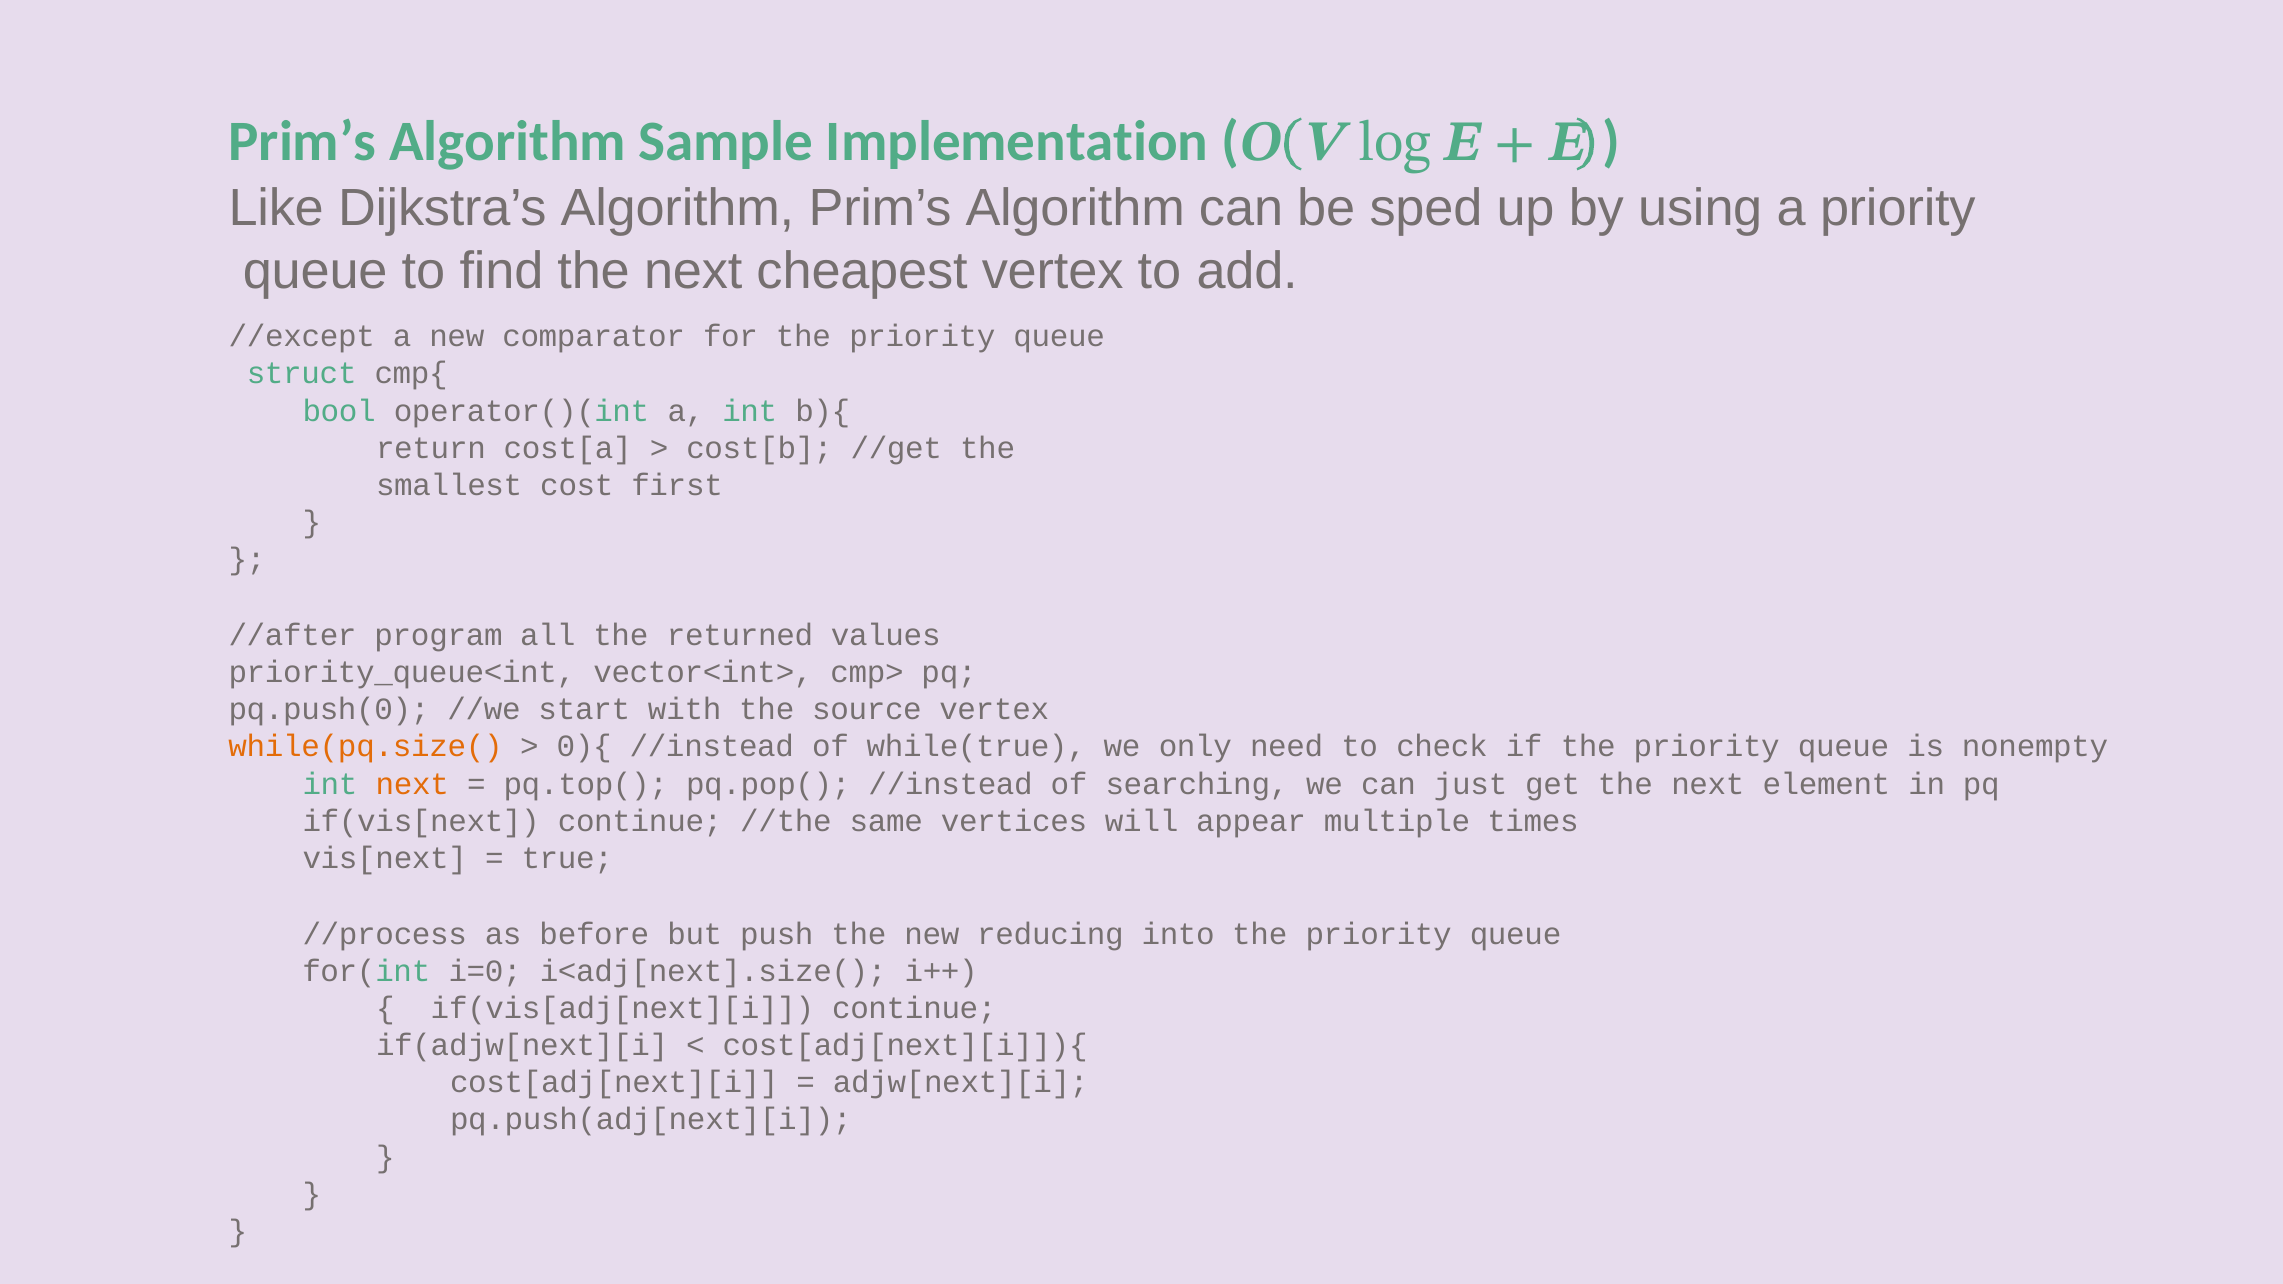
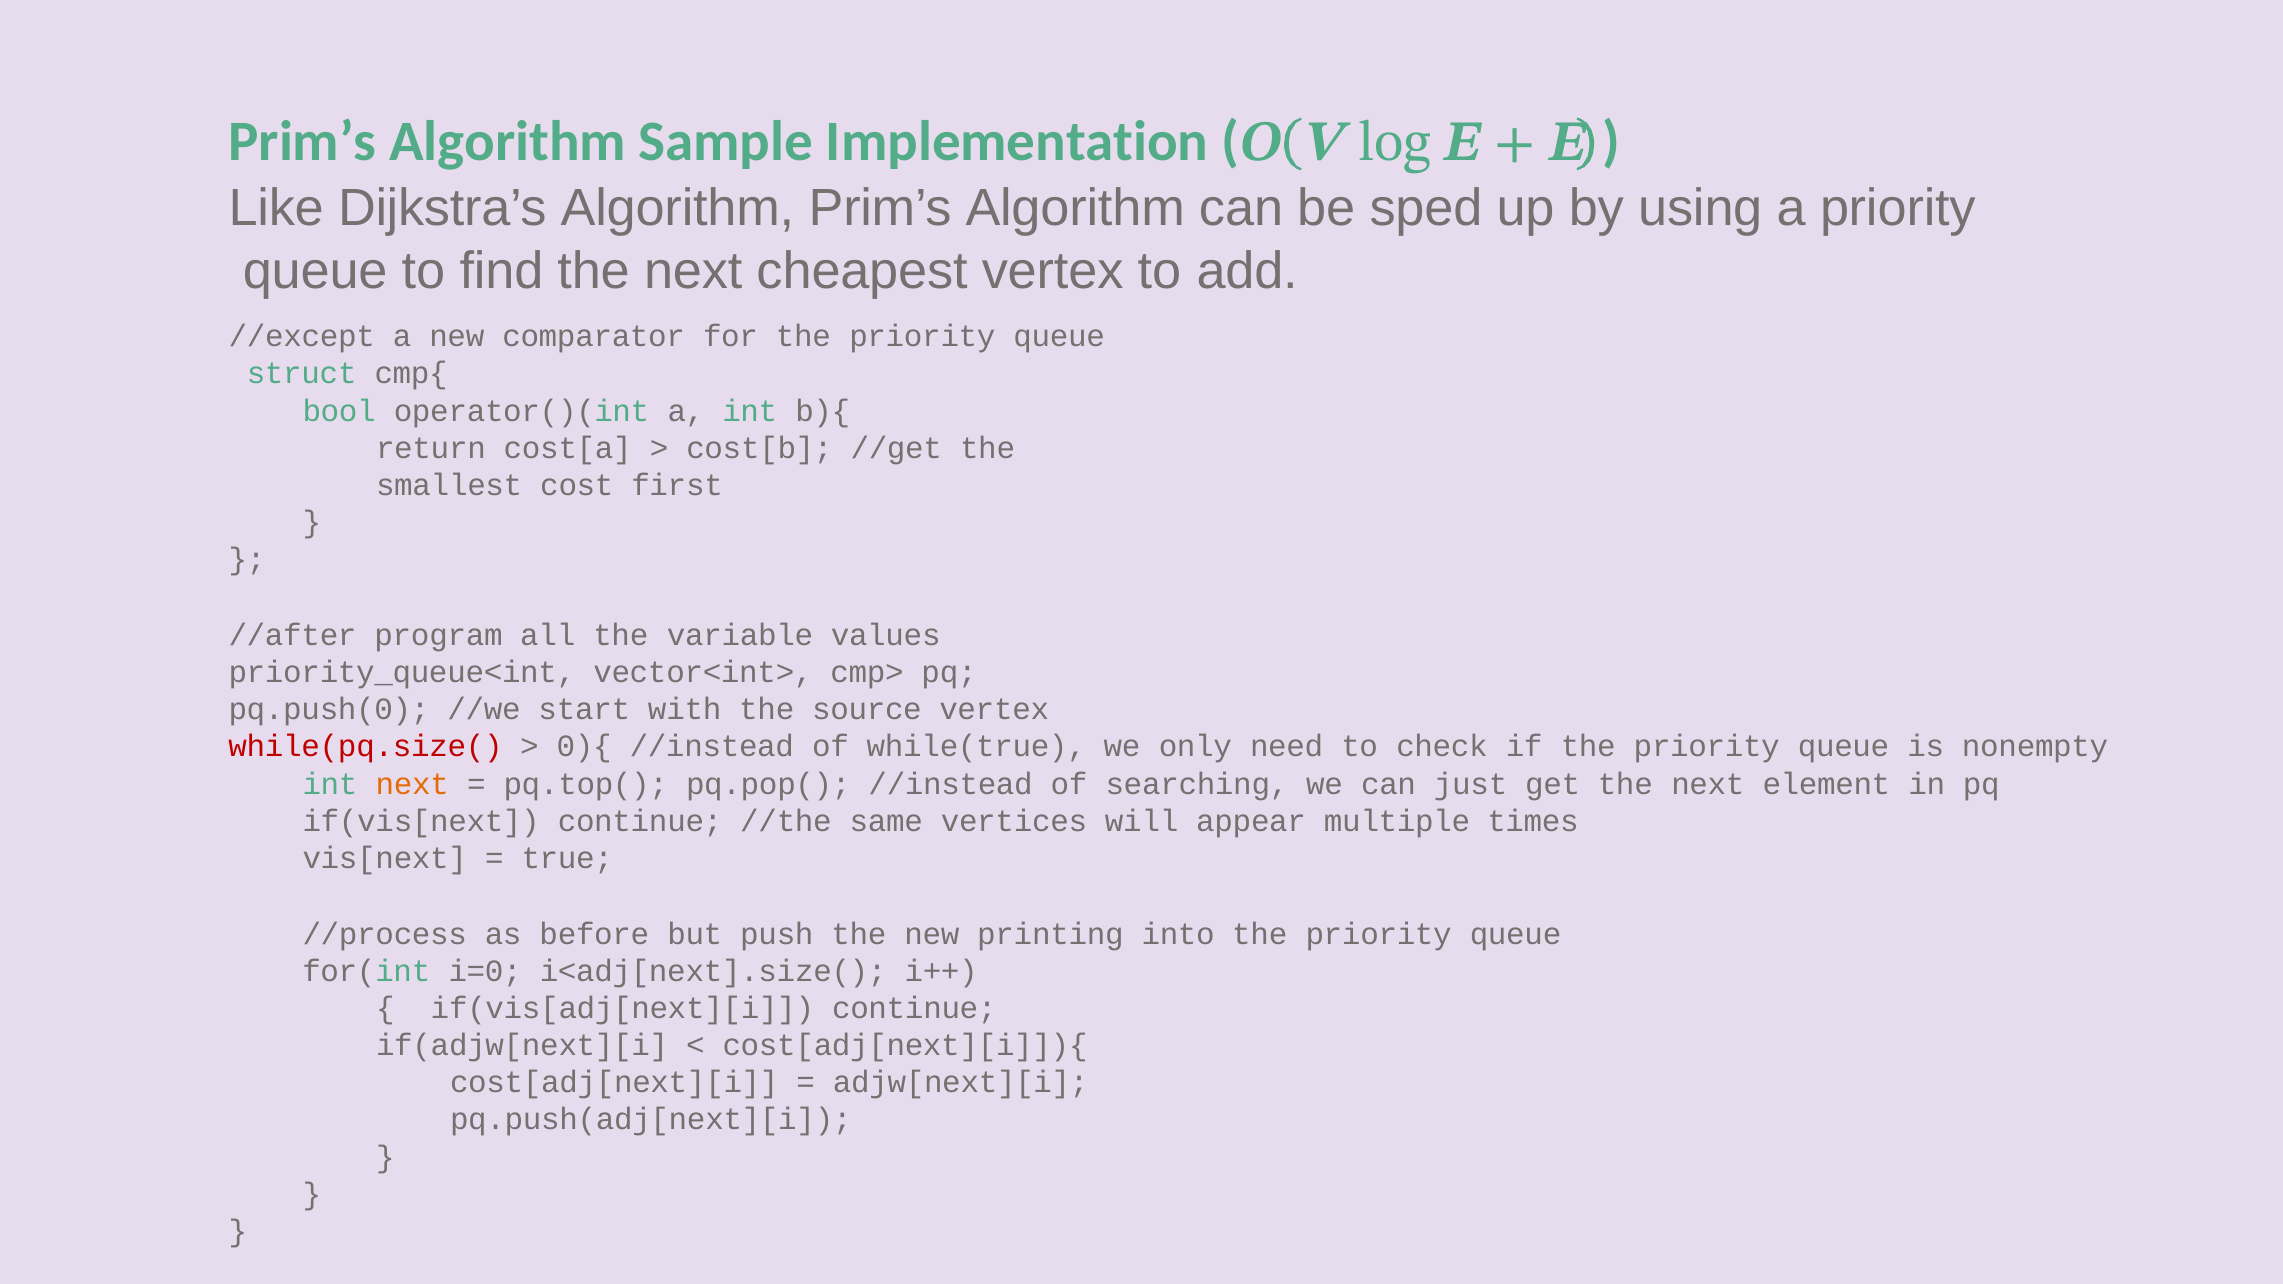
returned: returned -> variable
while(pq.size( colour: orange -> red
reducing: reducing -> printing
